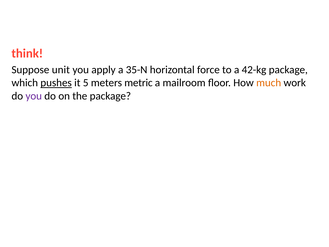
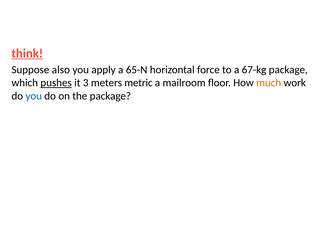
think underline: none -> present
unit: unit -> also
35-N: 35-N -> 65-N
42-kg: 42-kg -> 67-kg
5: 5 -> 3
you at (34, 96) colour: purple -> blue
